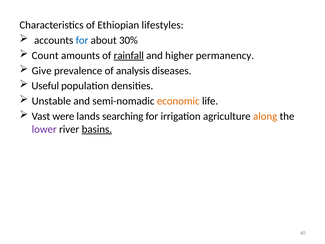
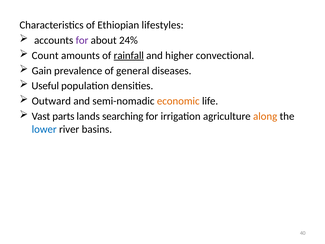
for at (82, 40) colour: blue -> purple
30%: 30% -> 24%
permanency: permanency -> convectional
Give: Give -> Gain
analysis: analysis -> general
Unstable: Unstable -> Outward
were: were -> parts
lower colour: purple -> blue
basins underline: present -> none
